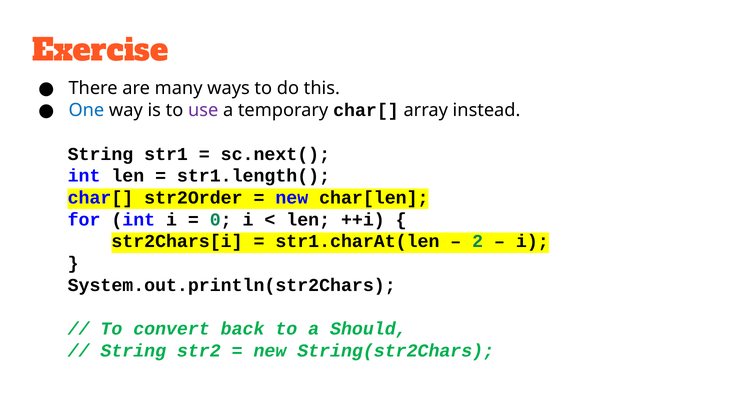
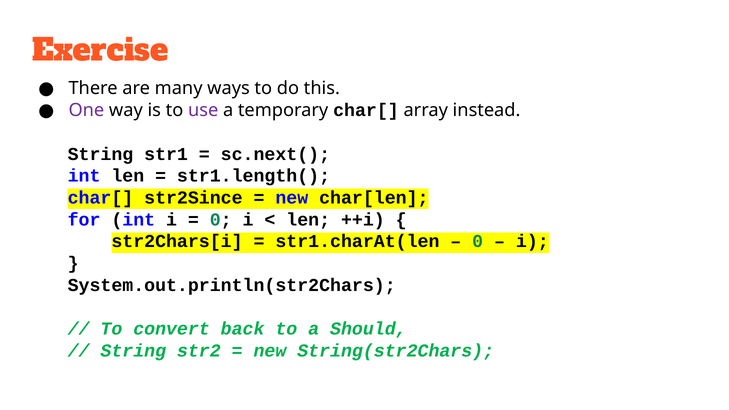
One colour: blue -> purple
str2Order: str2Order -> str2Since
2 at (478, 242): 2 -> 0
